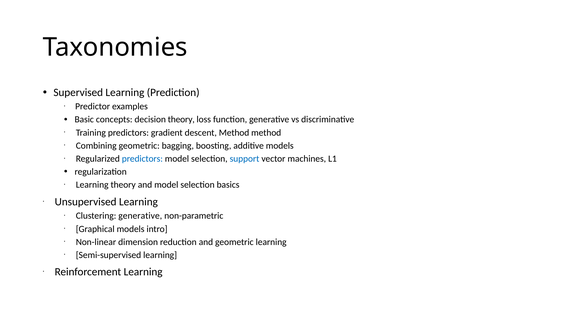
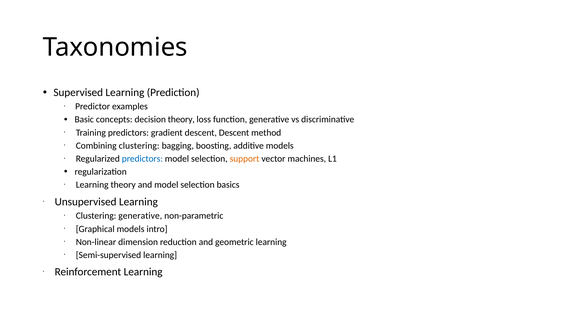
descent Method: Method -> Descent
Combining geometric: geometric -> clustering
support colour: blue -> orange
